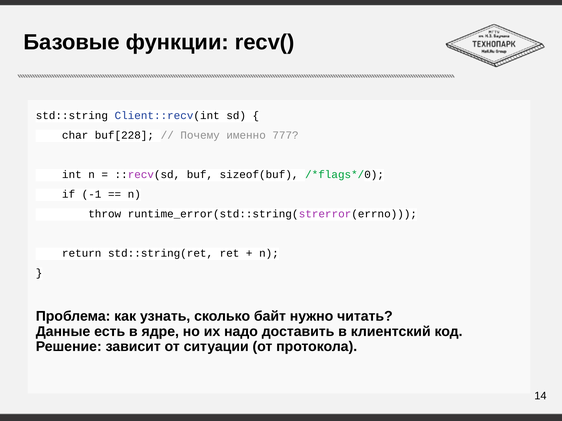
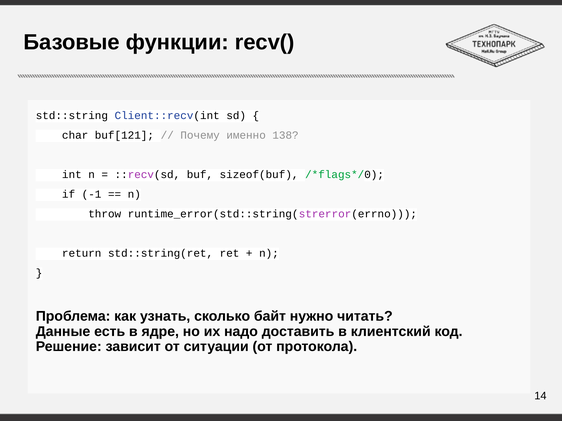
buf[228: buf[228 -> buf[121
777: 777 -> 138
